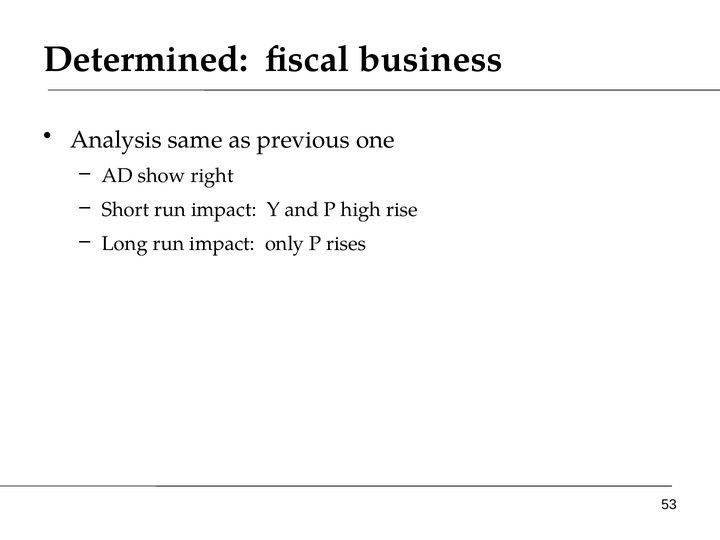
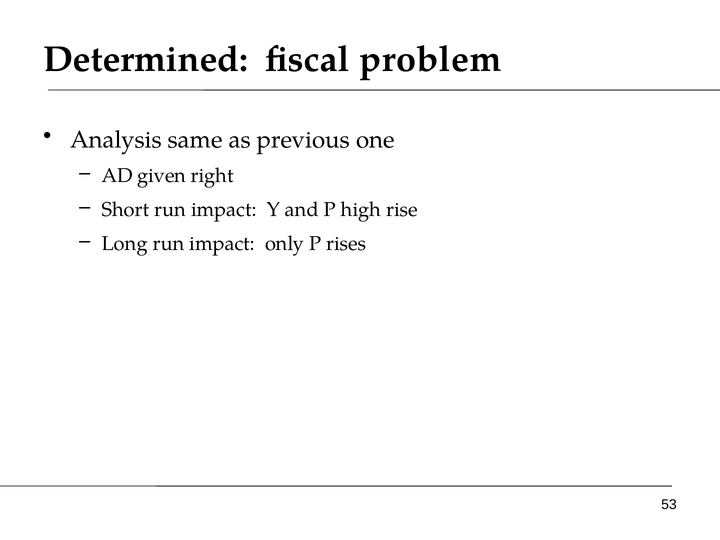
business: business -> problem
show: show -> given
